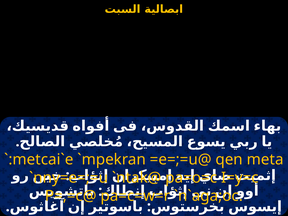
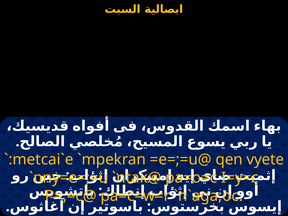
meta: meta -> vyete
